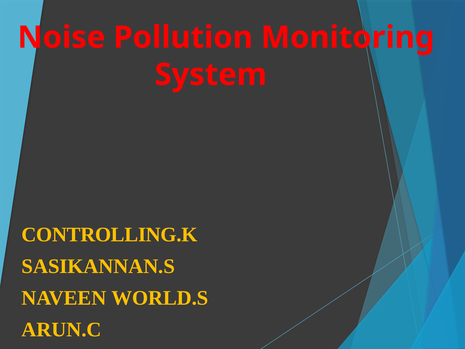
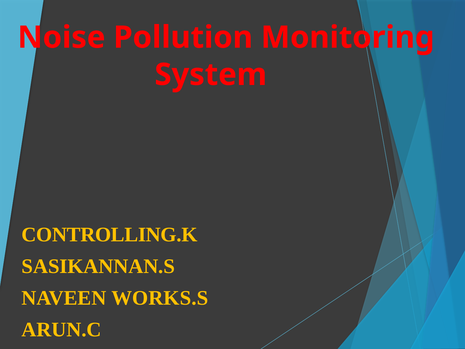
WORLD.S: WORLD.S -> WORKS.S
